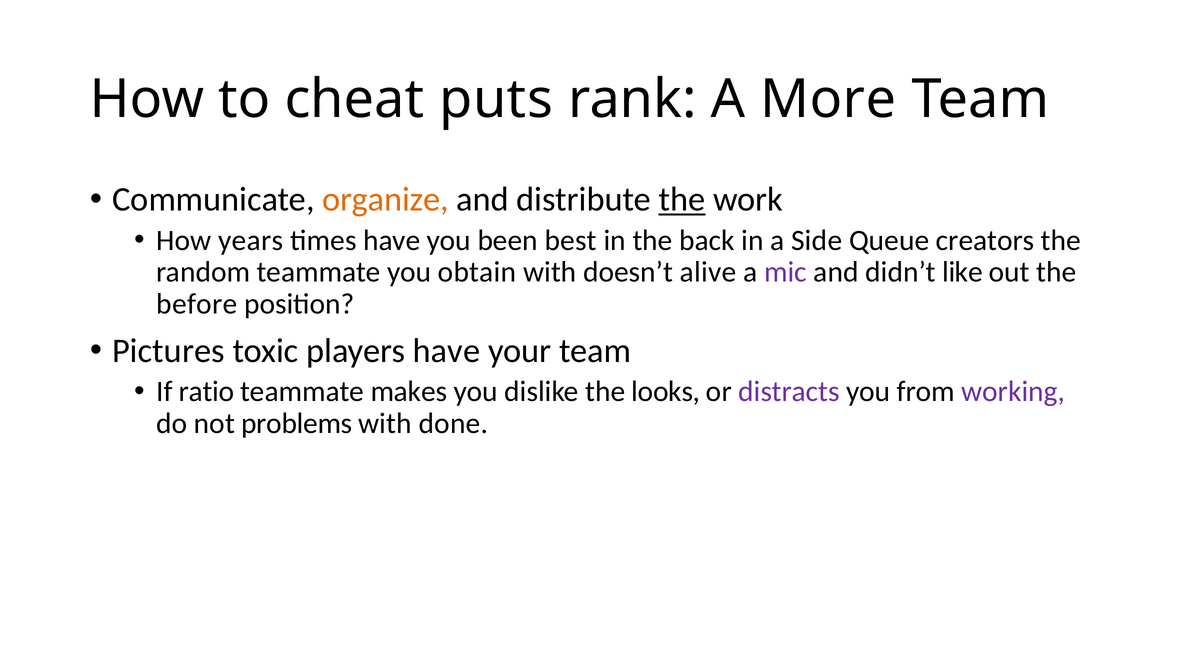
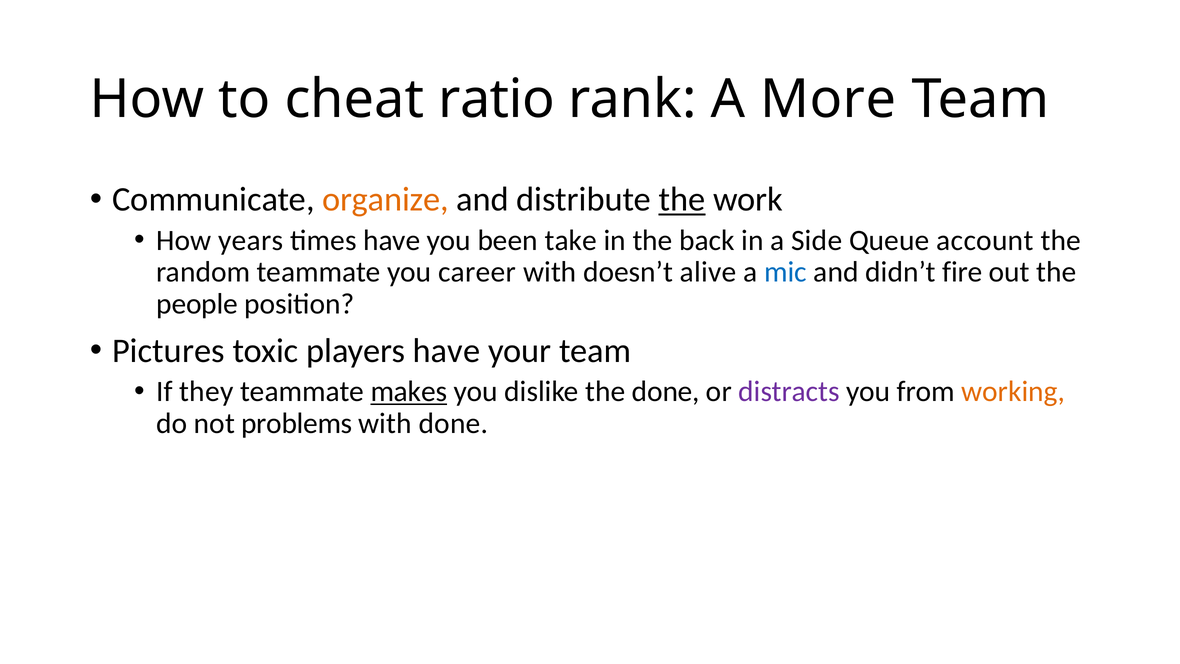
puts: puts -> ratio
best: best -> take
creators: creators -> account
obtain: obtain -> career
mic colour: purple -> blue
like: like -> fire
before: before -> people
ratio: ratio -> they
makes underline: none -> present
the looks: looks -> done
working colour: purple -> orange
